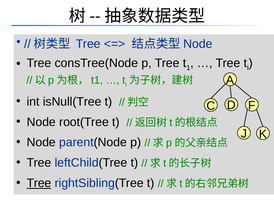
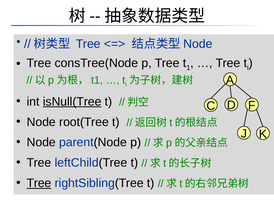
isNull(Tree underline: none -> present
